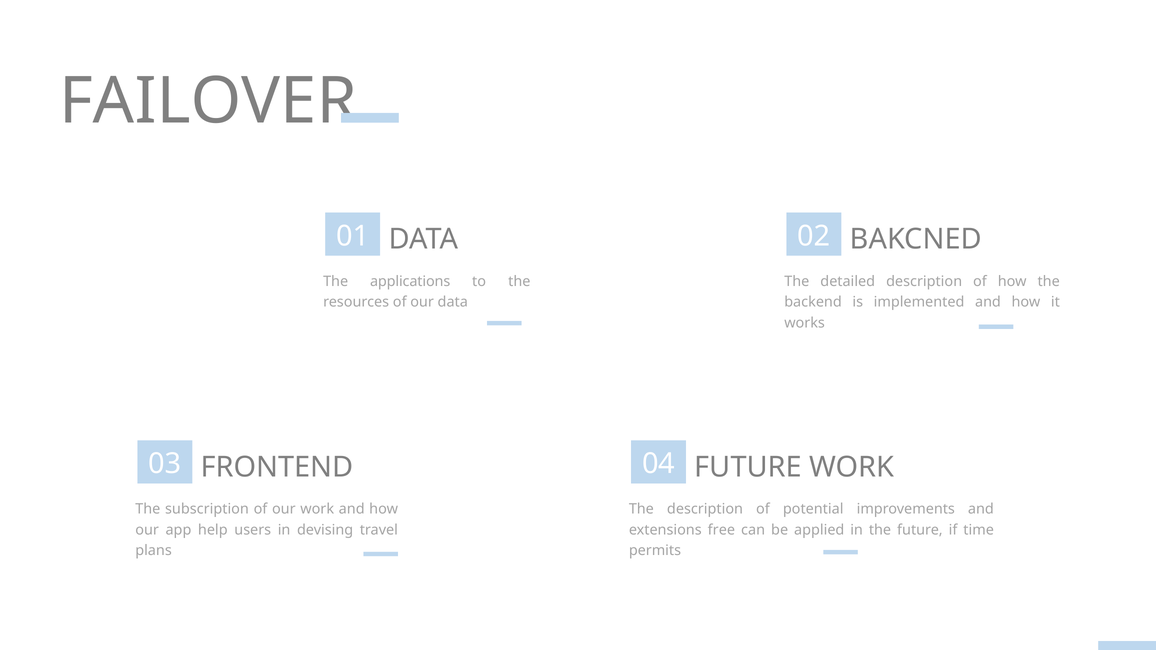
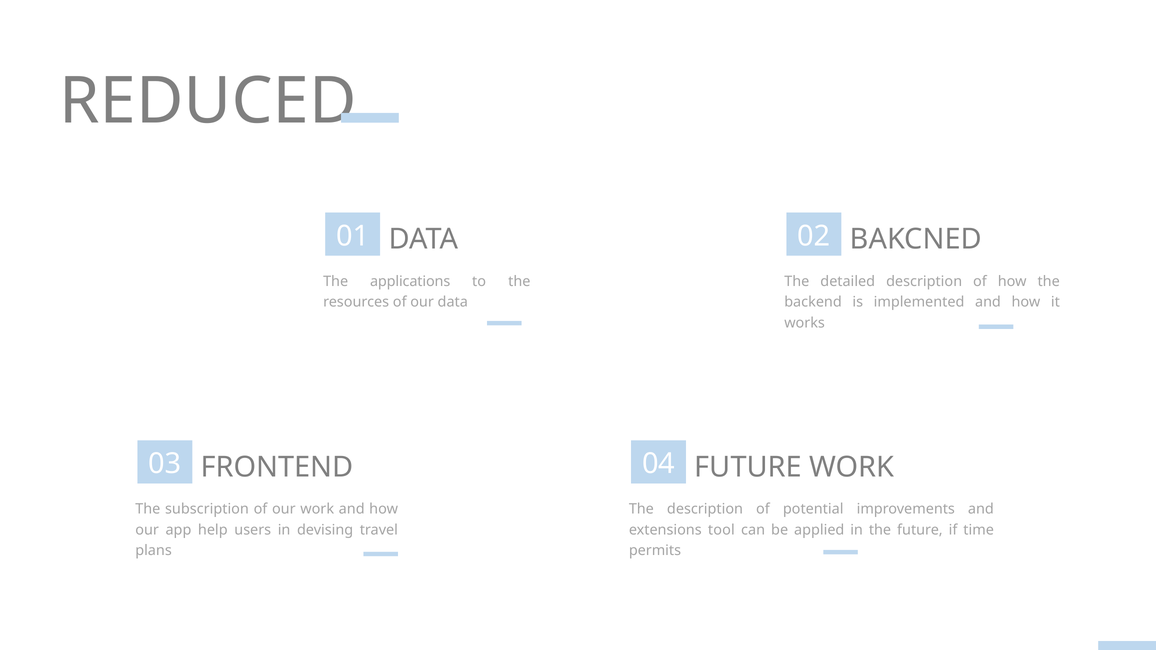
FAILOVER: FAILOVER -> REDUCED
free: free -> tool
